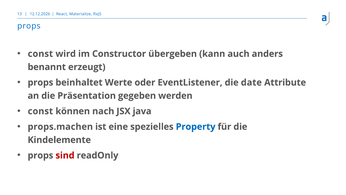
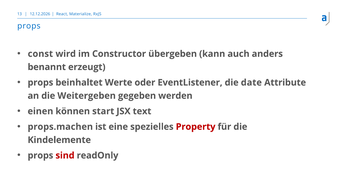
Präsentation: Präsentation -> Weitergeben
const at (40, 111): const -> einen
nach: nach -> start
java: java -> text
Property colour: blue -> red
